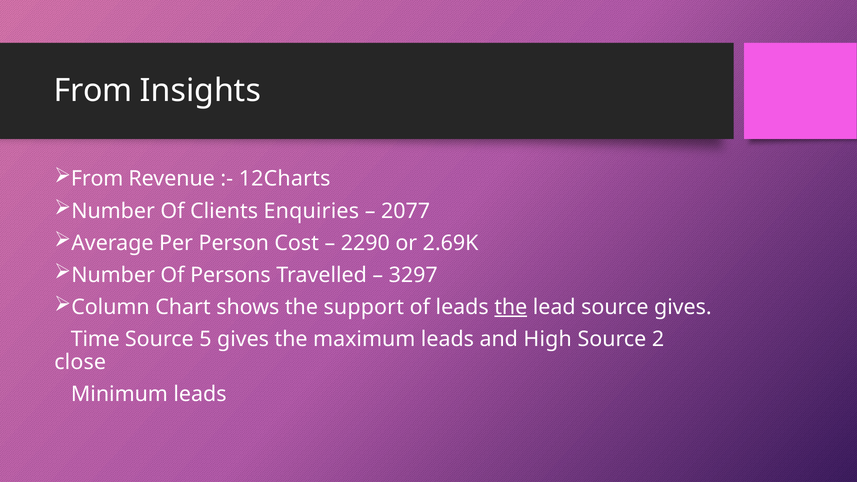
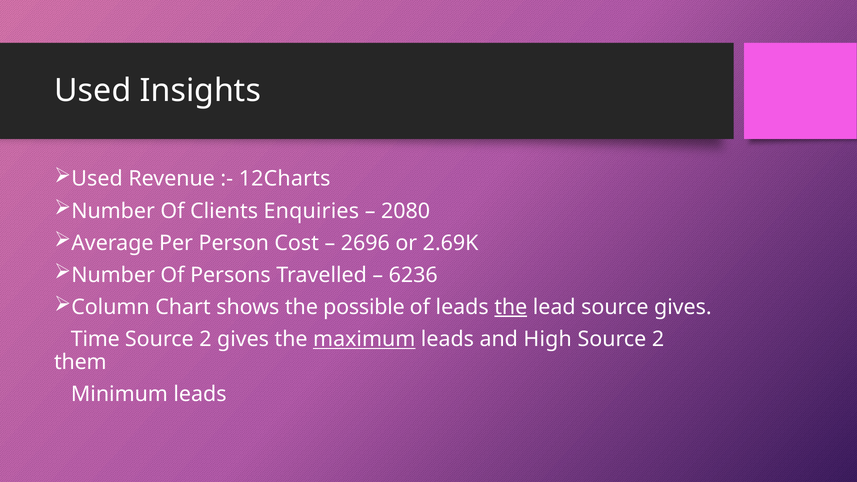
From at (93, 91): From -> Used
From at (97, 179): From -> Used
2077: 2077 -> 2080
2290: 2290 -> 2696
3297: 3297 -> 6236
support: support -> possible
5 at (205, 339): 5 -> 2
maximum underline: none -> present
close: close -> them
